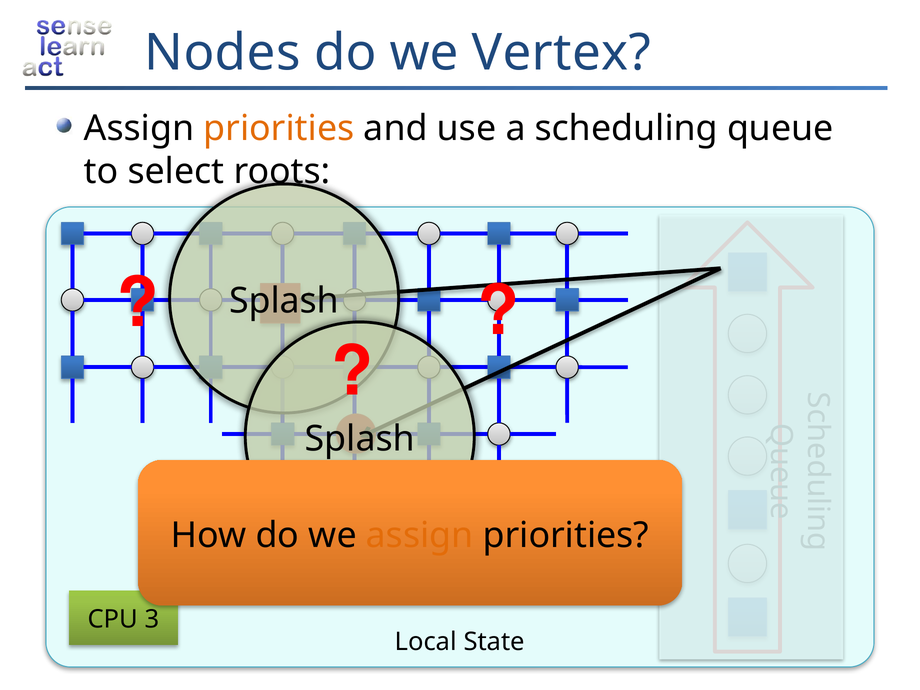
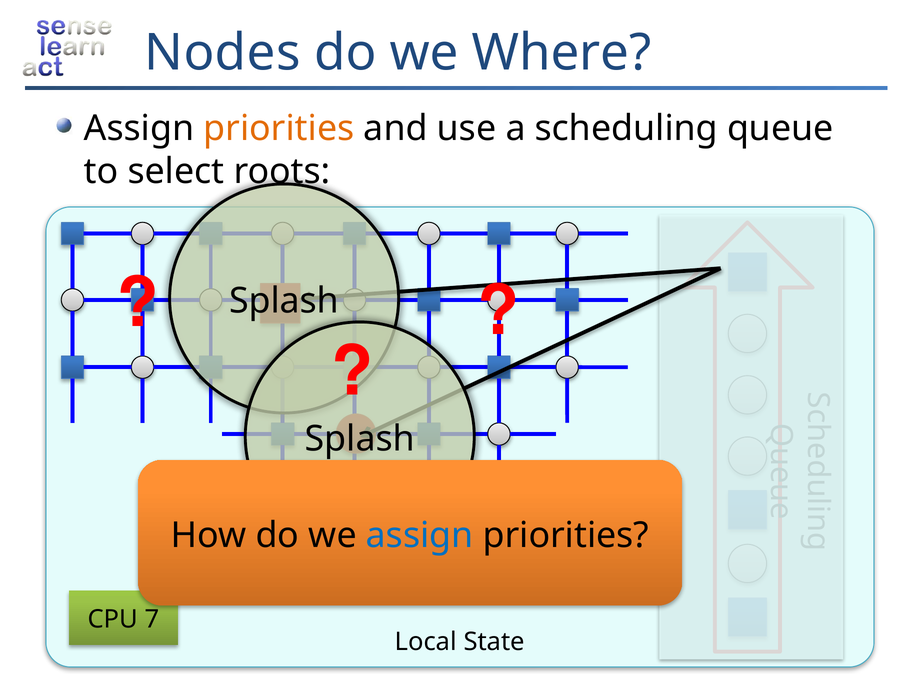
Vertex: Vertex -> Where
assign at (420, 535) colour: orange -> blue
3: 3 -> 7
